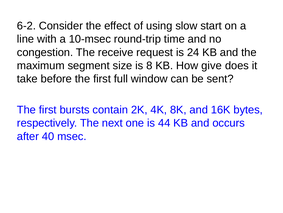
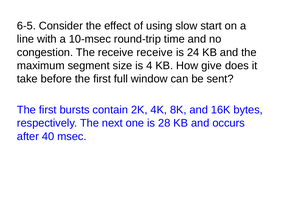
6-2: 6-2 -> 6-5
receive request: request -> receive
8: 8 -> 4
44: 44 -> 28
